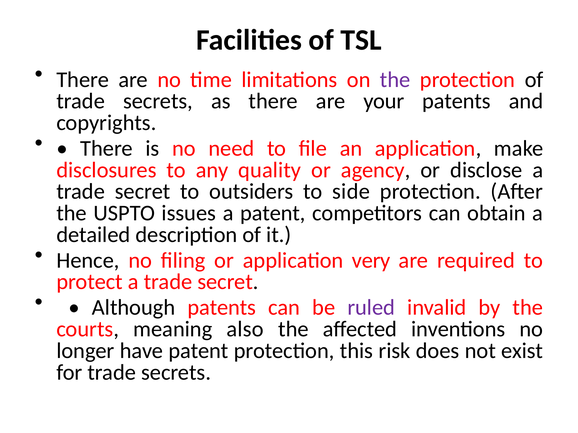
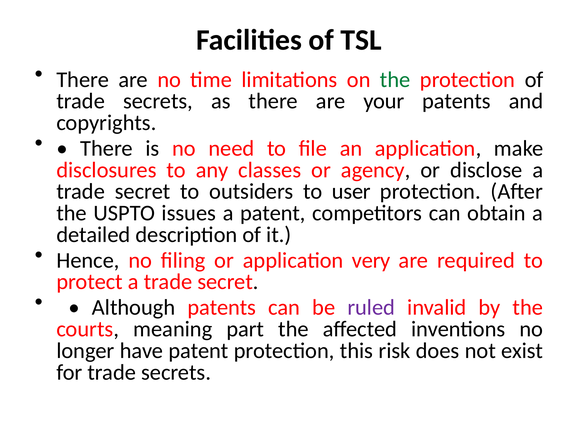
the at (395, 80) colour: purple -> green
quality: quality -> classes
side: side -> user
also: also -> part
